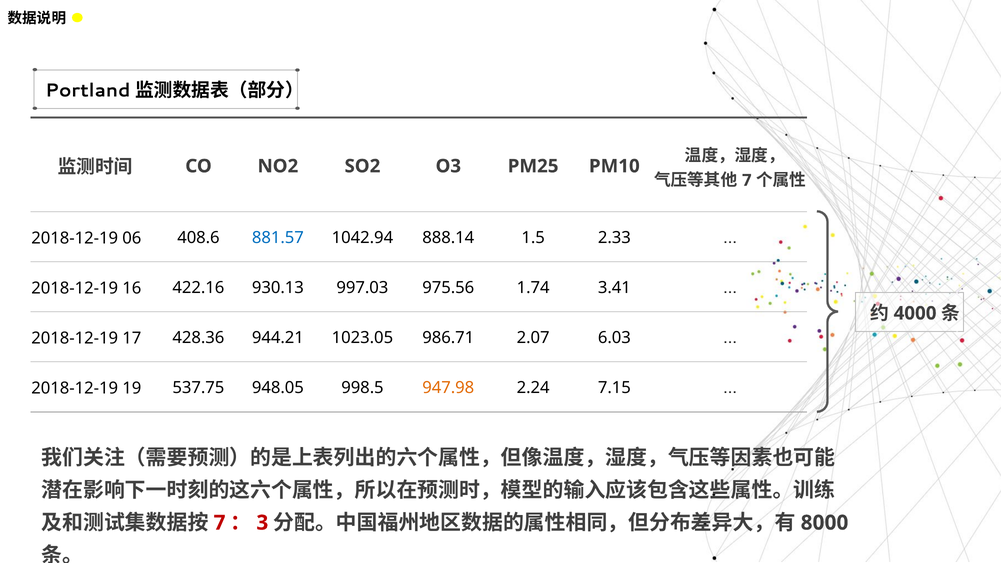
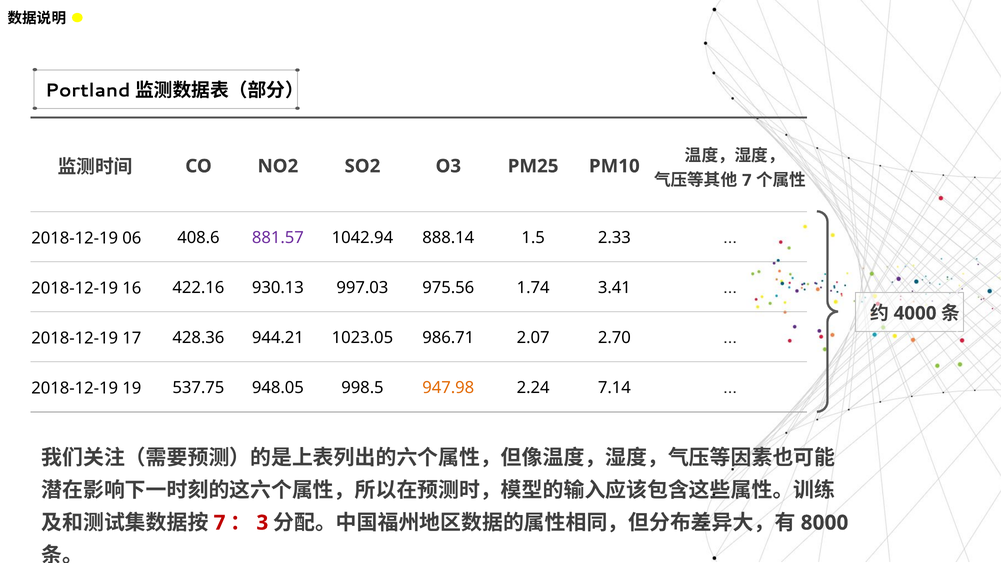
881.57 colour: blue -> purple
6.03: 6.03 -> 2.70
7.15: 7.15 -> 7.14
